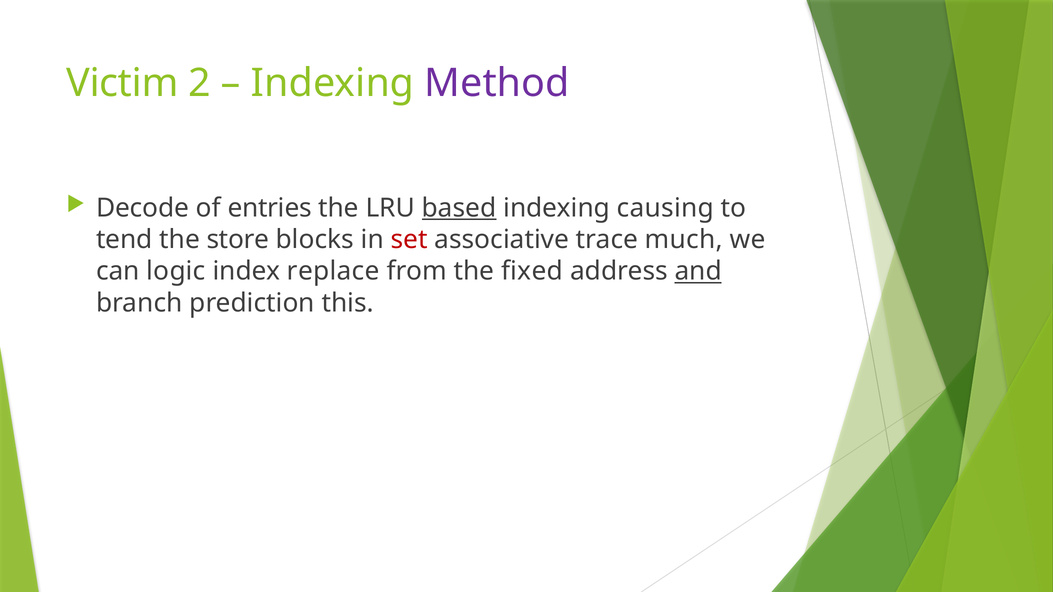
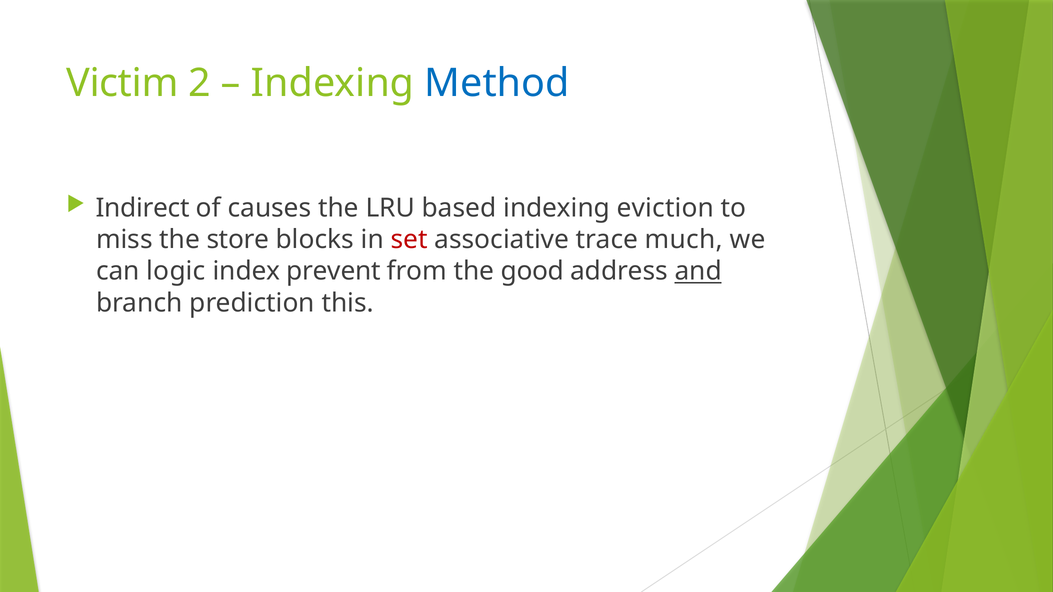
Method colour: purple -> blue
Decode: Decode -> Indirect
entries: entries -> causes
based underline: present -> none
causing: causing -> eviction
tend: tend -> miss
replace: replace -> prevent
fixed: fixed -> good
